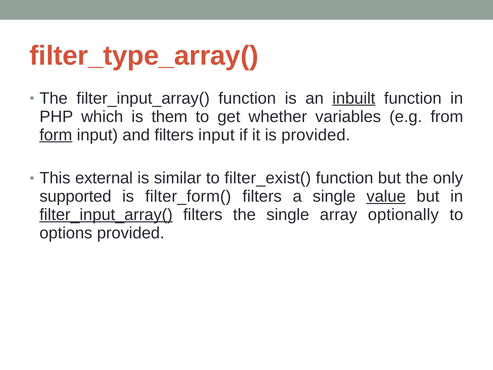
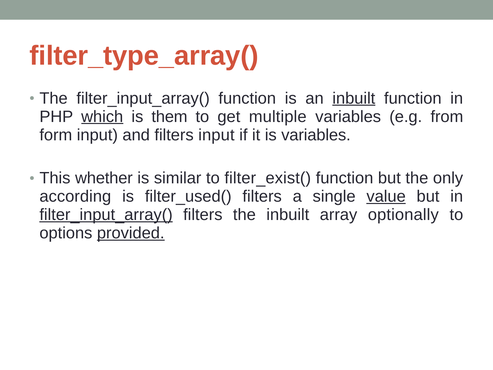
which underline: none -> present
whether: whether -> multiple
form underline: present -> none
is provided: provided -> variables
external: external -> whether
supported: supported -> according
filter_form(: filter_form( -> filter_used(
the single: single -> inbuilt
provided at (131, 233) underline: none -> present
